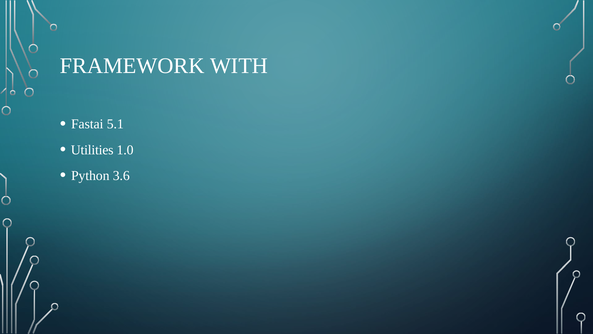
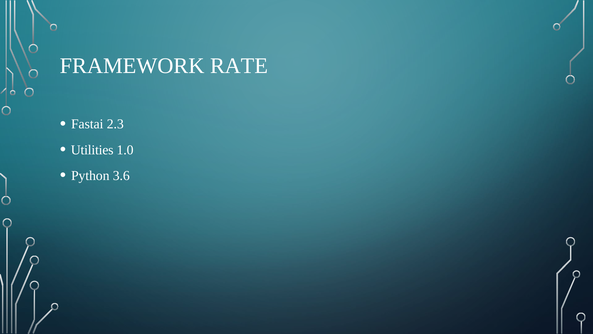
WITH: WITH -> RATE
5.1: 5.1 -> 2.3
